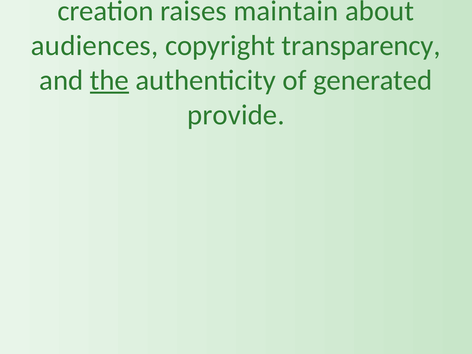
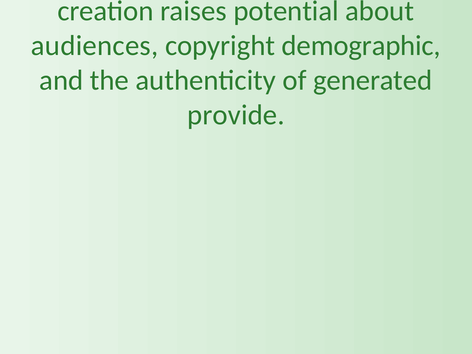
maintain: maintain -> potential
transparency: transparency -> demographic
the underline: present -> none
